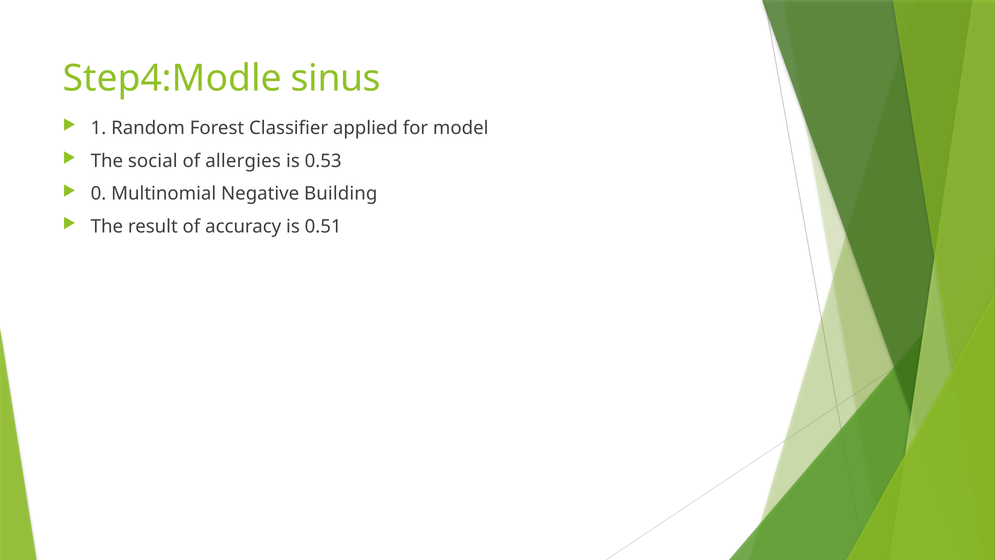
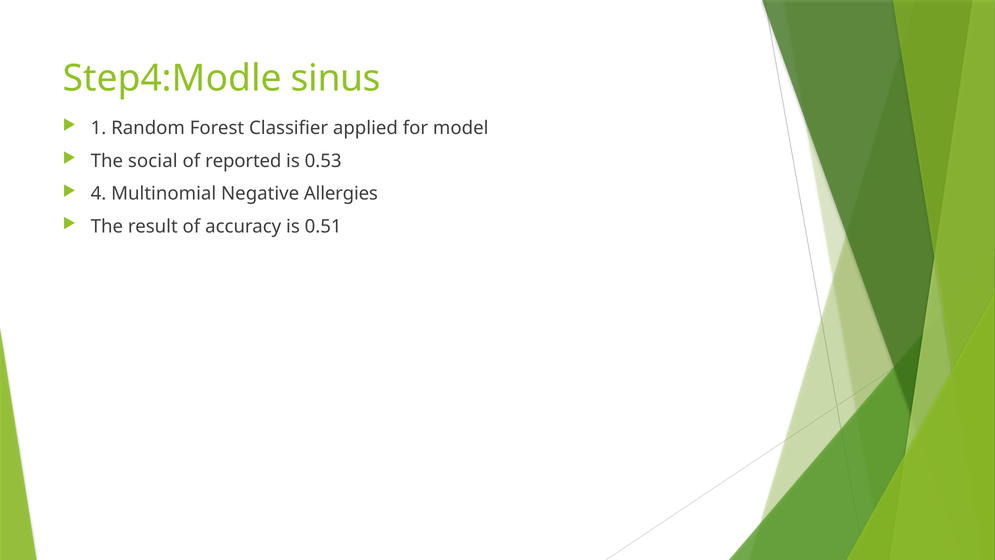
allergies: allergies -> reported
0: 0 -> 4
Building: Building -> Allergies
